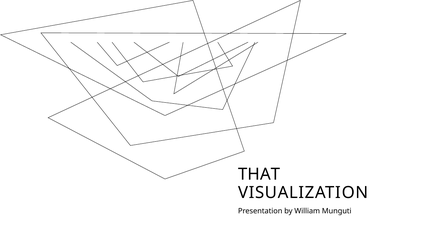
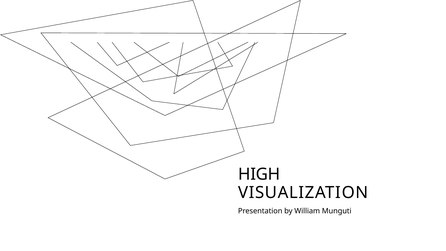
THAT: THAT -> HIGH
